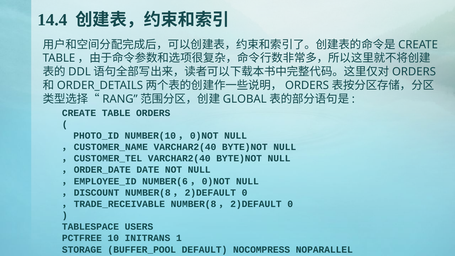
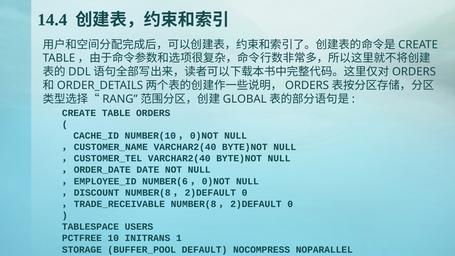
PHOTO_ID: PHOTO_ID -> CACHE_ID
